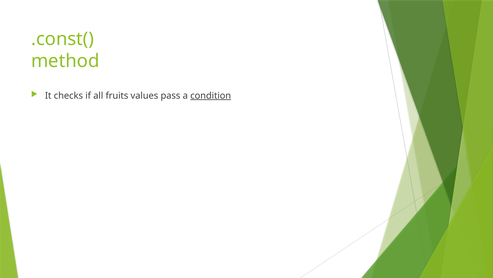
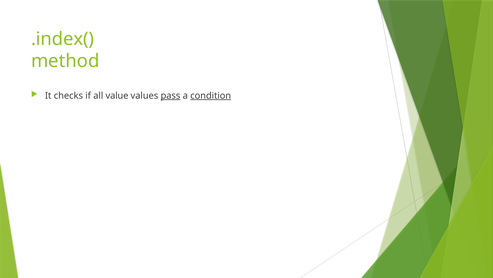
.const(: .const( -> .index(
fruits: fruits -> value
pass underline: none -> present
